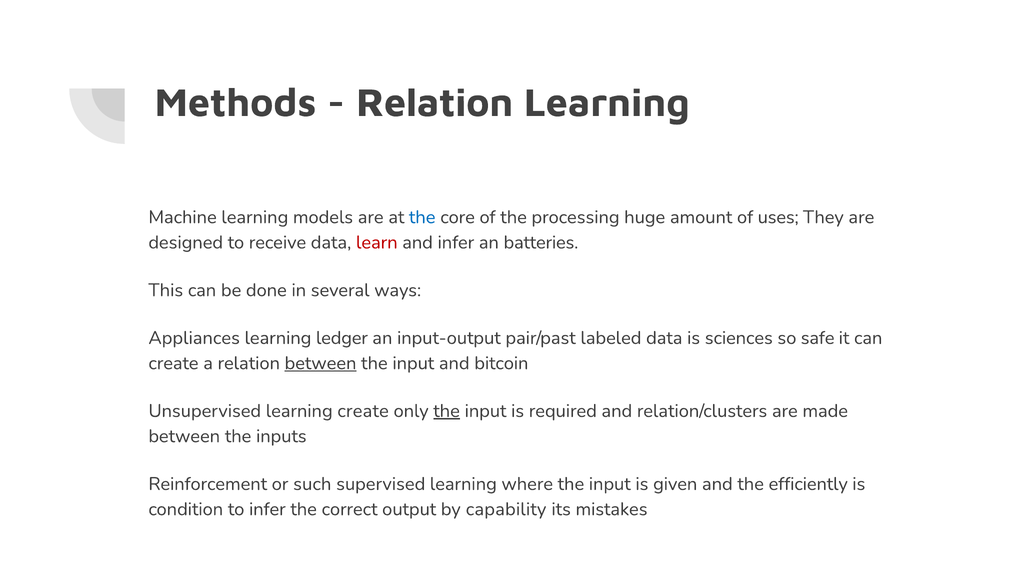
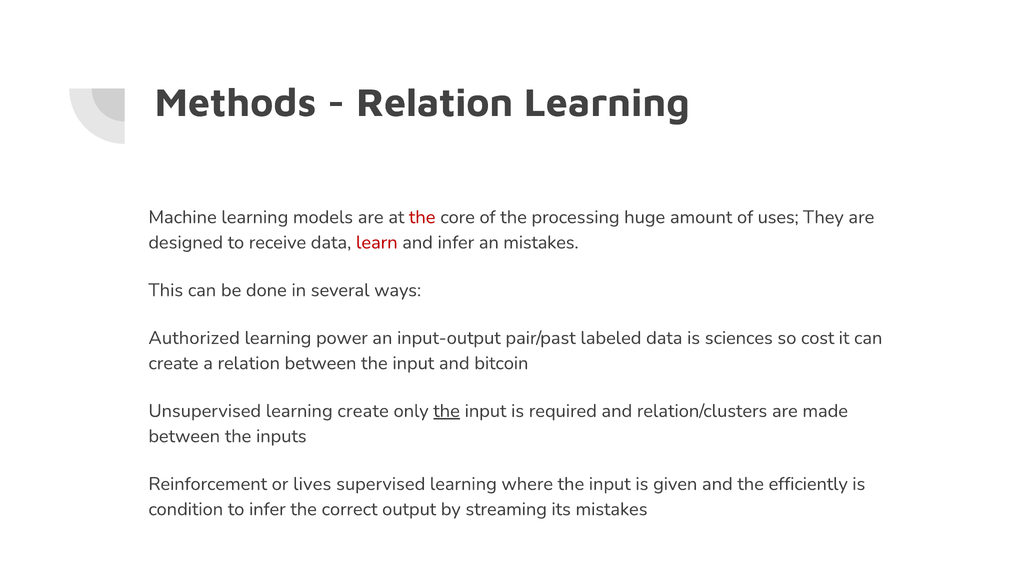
the at (422, 217) colour: blue -> red
an batteries: batteries -> mistakes
Appliances: Appliances -> Authorized
ledger: ledger -> power
safe: safe -> cost
between at (321, 363) underline: present -> none
such: such -> lives
capability: capability -> streaming
